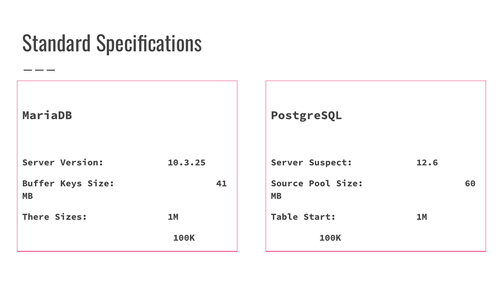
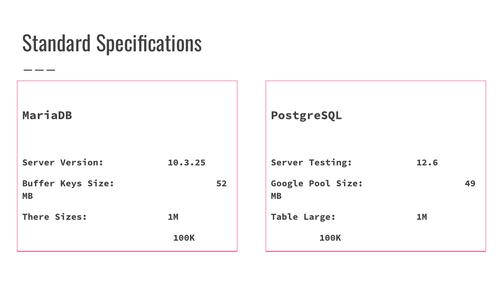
Suspect: Suspect -> Testing
41: 41 -> 52
Source: Source -> Google
60: 60 -> 49
Start: Start -> Large
